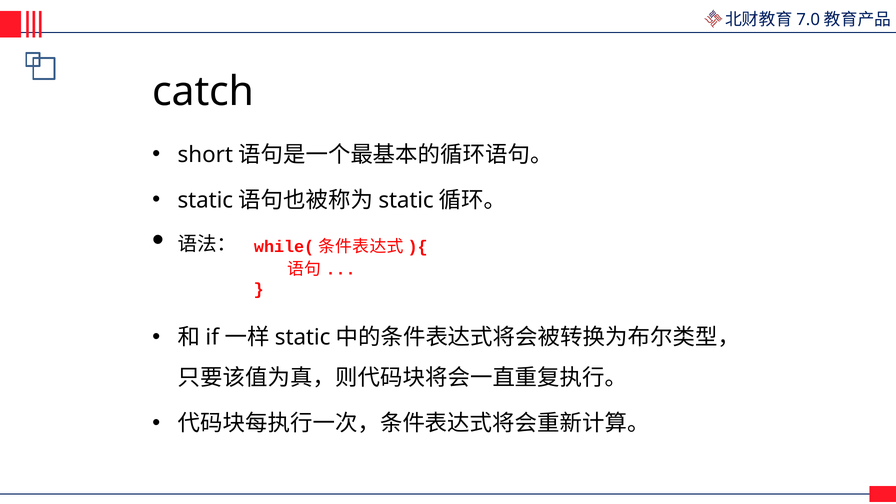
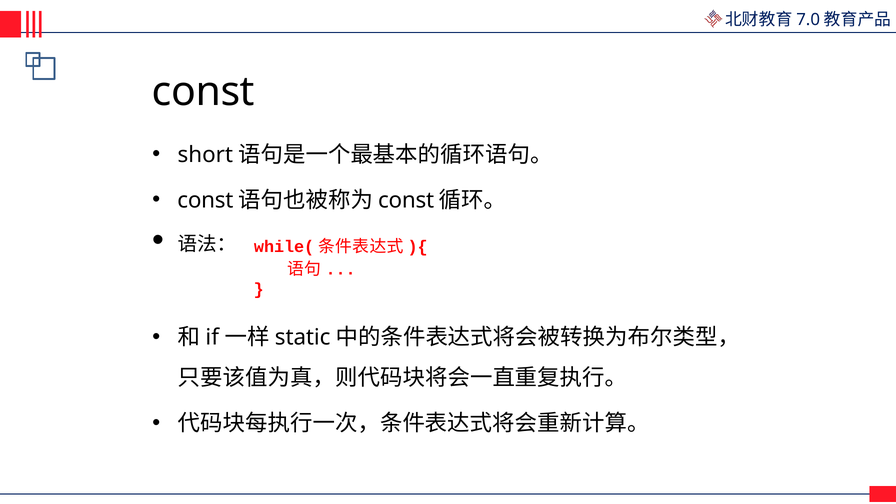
catch at (203, 92): catch -> const
static at (205, 200): static -> const
static at (406, 200): static -> const
